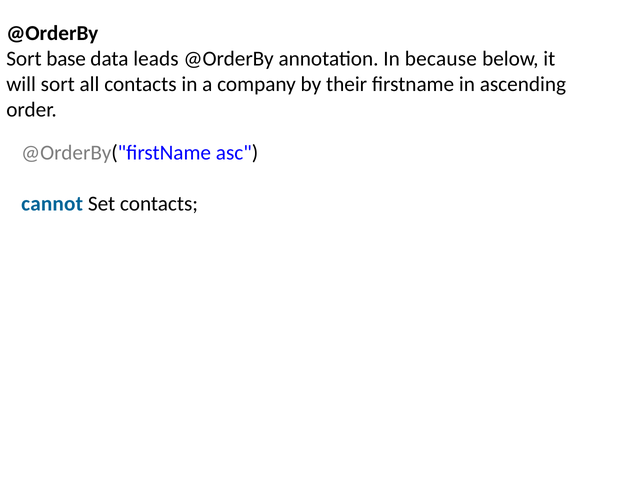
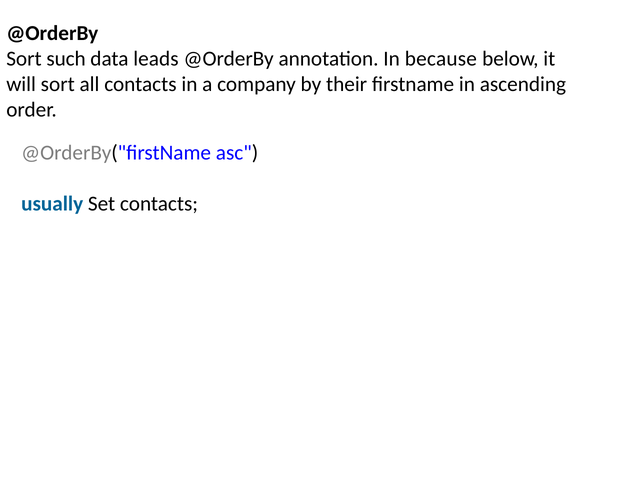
base: base -> such
cannot: cannot -> usually
